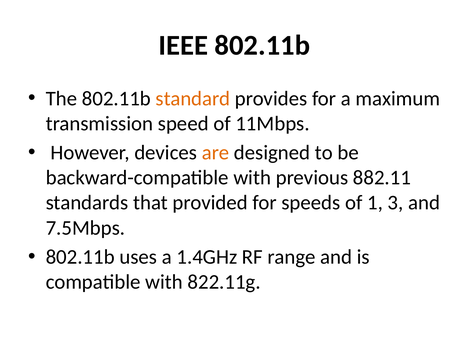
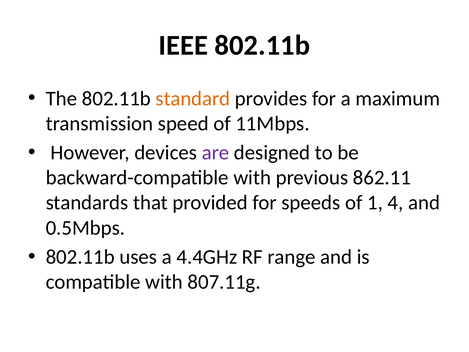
are colour: orange -> purple
882.11: 882.11 -> 862.11
3: 3 -> 4
7.5Mbps: 7.5Mbps -> 0.5Mbps
1.4GHz: 1.4GHz -> 4.4GHz
822.11g: 822.11g -> 807.11g
